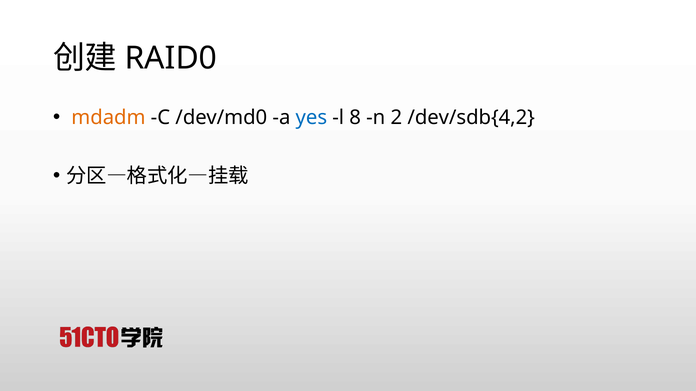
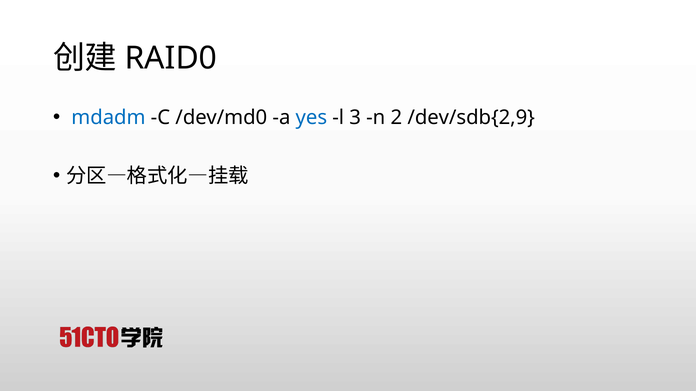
mdadm colour: orange -> blue
8: 8 -> 3
/dev/sdb{4,2: /dev/sdb{4,2 -> /dev/sdb{2,9
